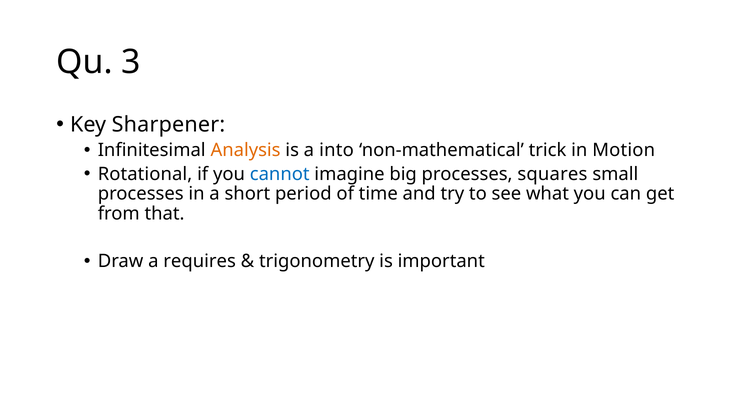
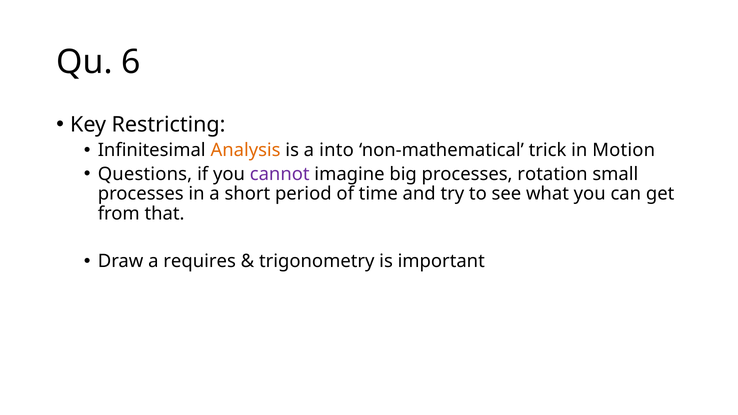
3: 3 -> 6
Sharpener: Sharpener -> Restricting
Rotational: Rotational -> Questions
cannot colour: blue -> purple
squares: squares -> rotation
